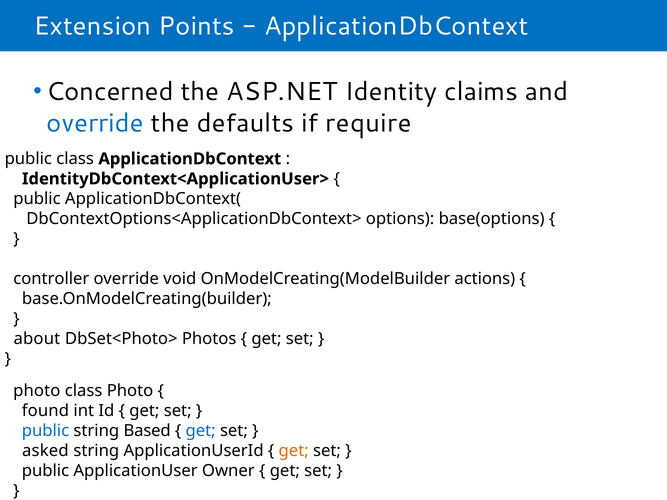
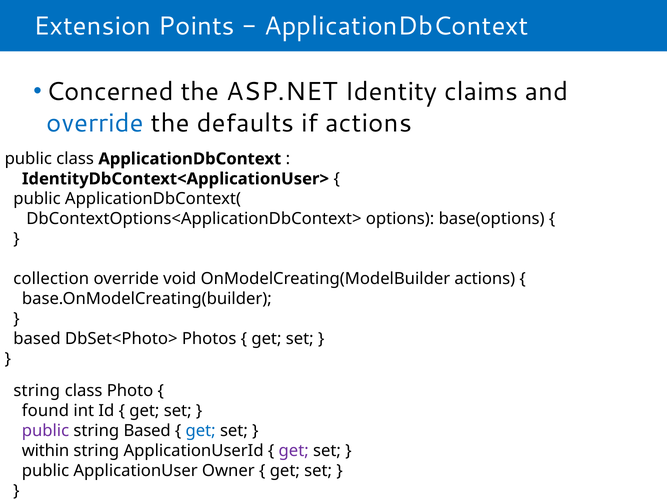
if require: require -> actions
controller: controller -> collection
about at (37, 339): about -> based
photo at (37, 391): photo -> string
public at (45, 431) colour: blue -> purple
asked: asked -> within
get at (294, 451) colour: orange -> purple
